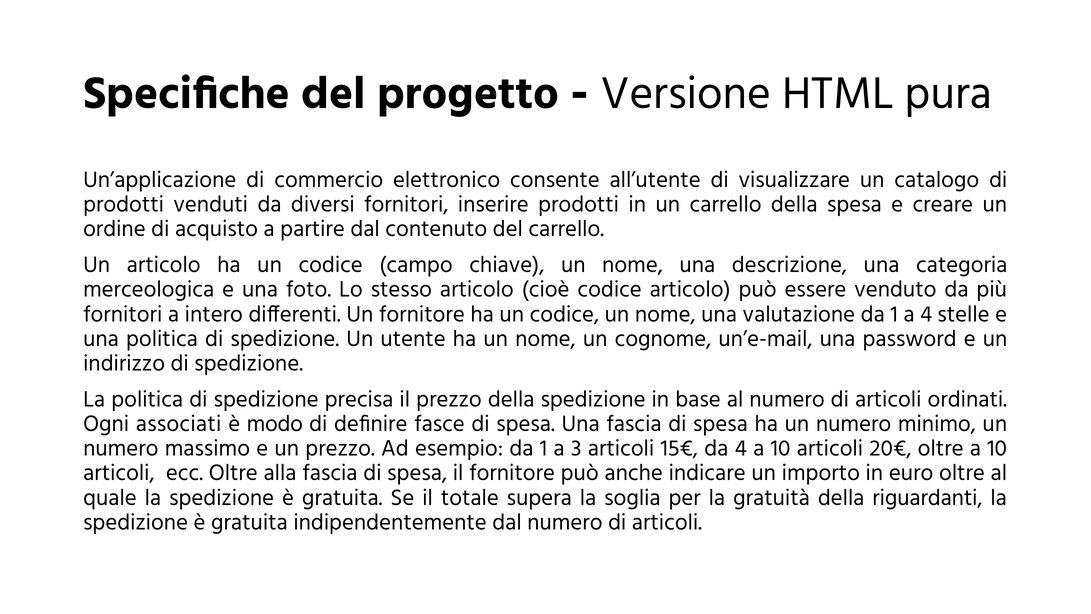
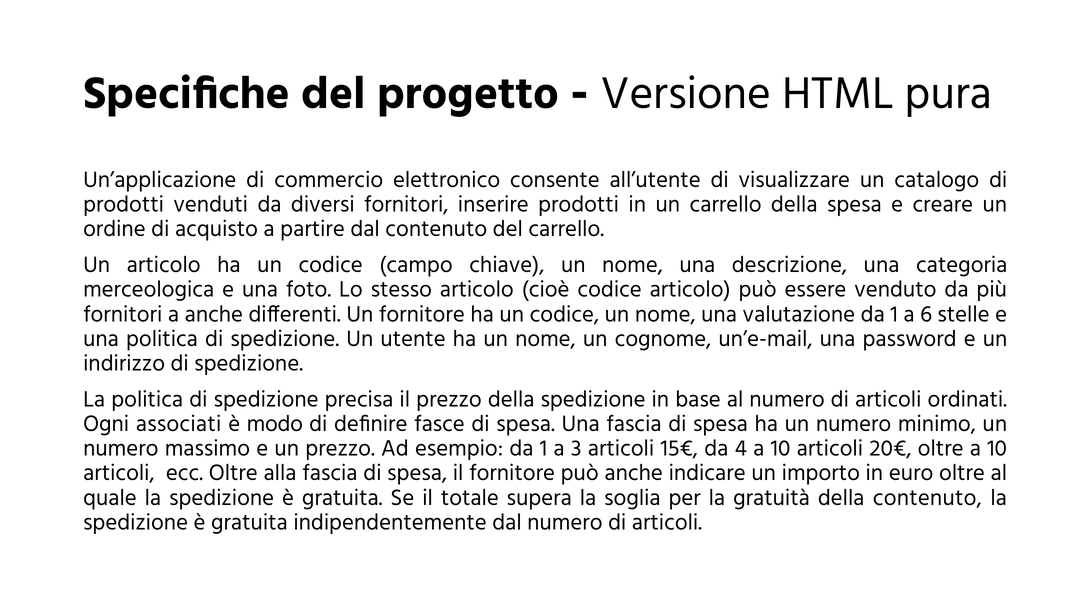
a intero: intero -> anche
a 4: 4 -> 6
della riguardanti: riguardanti -> contenuto
